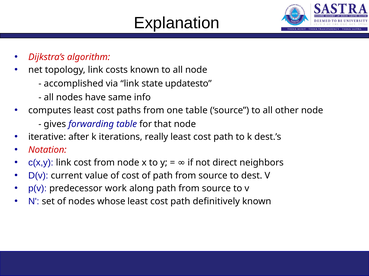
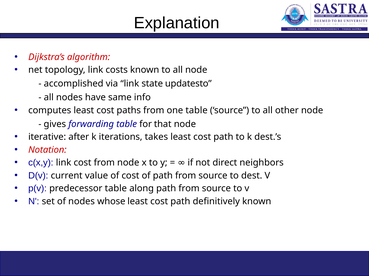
really: really -> takes
predecessor work: work -> table
